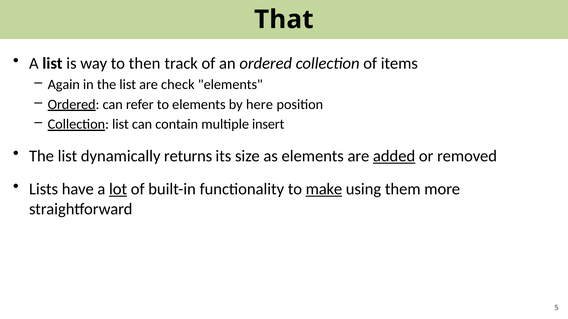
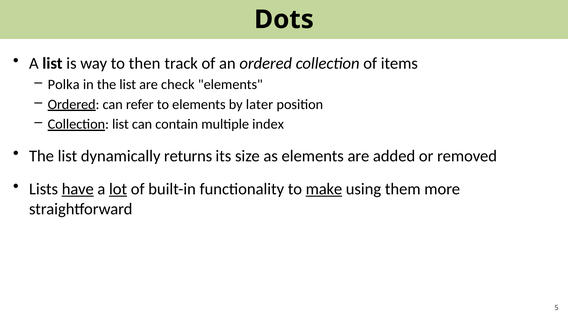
That: That -> Dots
Again: Again -> Polka
here: here -> later
insert: insert -> index
added underline: present -> none
have underline: none -> present
